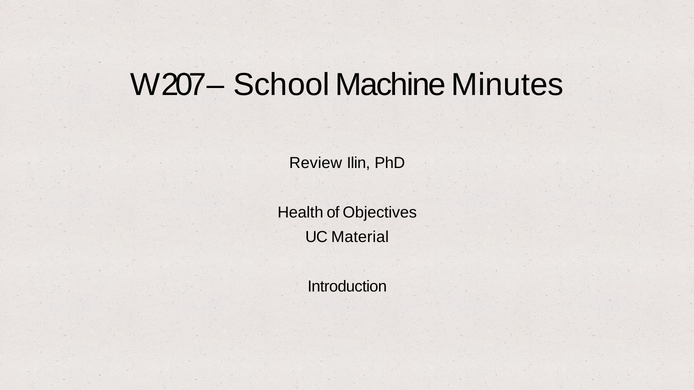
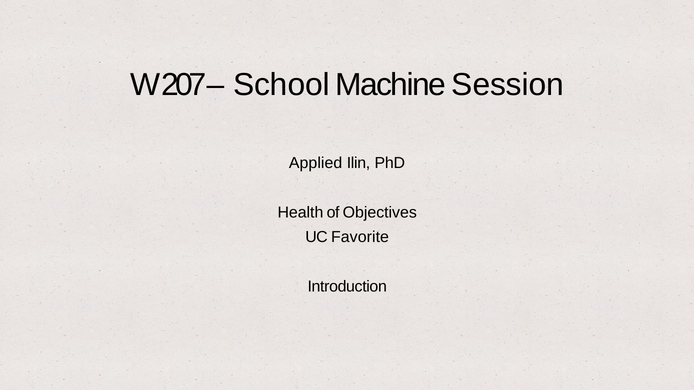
Minutes: Minutes -> Session
Review: Review -> Applied
Material: Material -> Favorite
